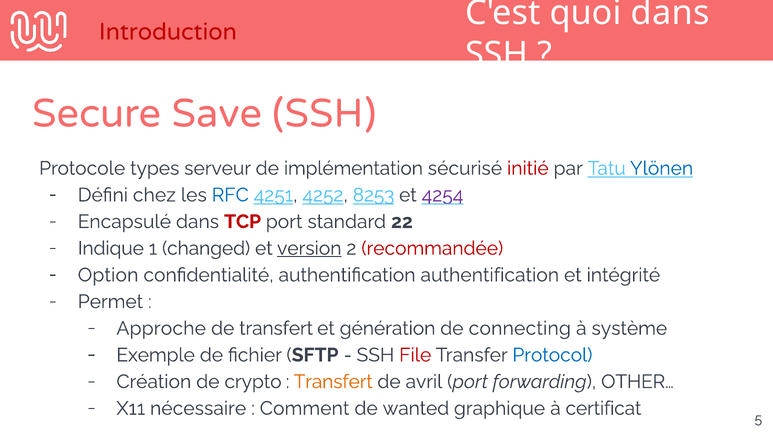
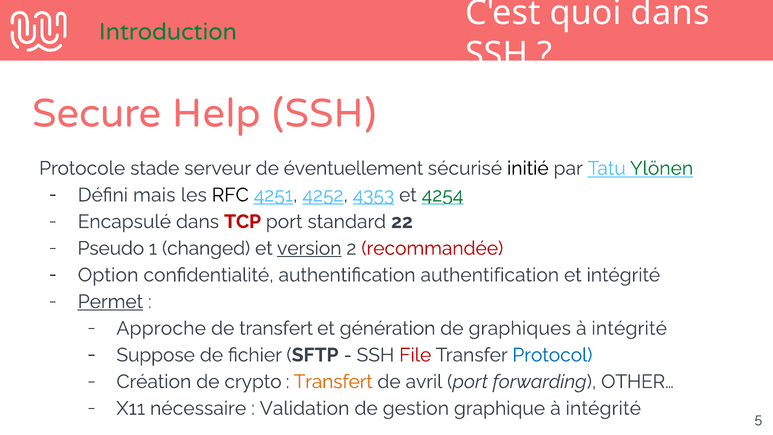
Introduction colour: red -> green
Save: Save -> Help
types: types -> stade
implémentation: implémentation -> éventuellement
initié colour: red -> black
Ylönen colour: blue -> green
chez: chez -> mais
RFC colour: blue -> black
8253: 8253 -> 4353
4254 colour: purple -> green
Indique: Indique -> Pseudo
Permet underline: none -> present
connecting: connecting -> graphiques
système at (629, 328): système -> intégrité
Exemple: Exemple -> Suppose
Comment: Comment -> Validation
wanted: wanted -> gestion
graphique à certificat: certificat -> intégrité
